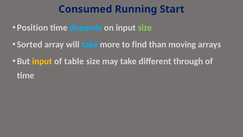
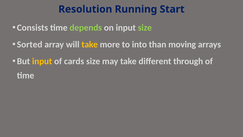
Consumed: Consumed -> Resolution
Position: Position -> Consists
depends colour: light blue -> light green
take at (90, 44) colour: light blue -> yellow
find: find -> into
table: table -> cards
